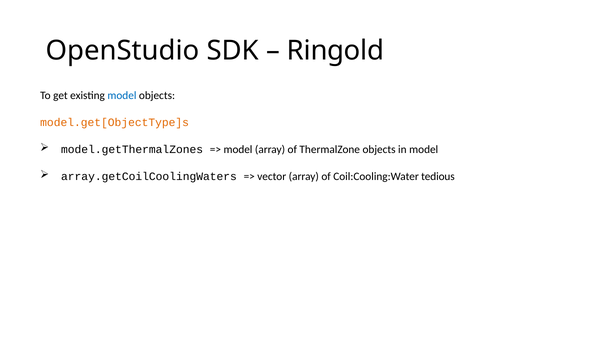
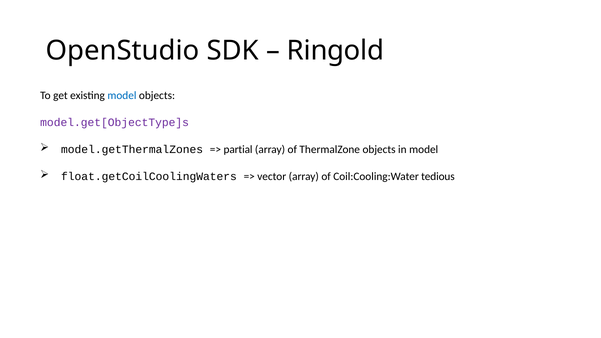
model.get[ObjectType]s colour: orange -> purple
model at (238, 149): model -> partial
array.getCoilCoolingWaters: array.getCoilCoolingWaters -> float.getCoilCoolingWaters
